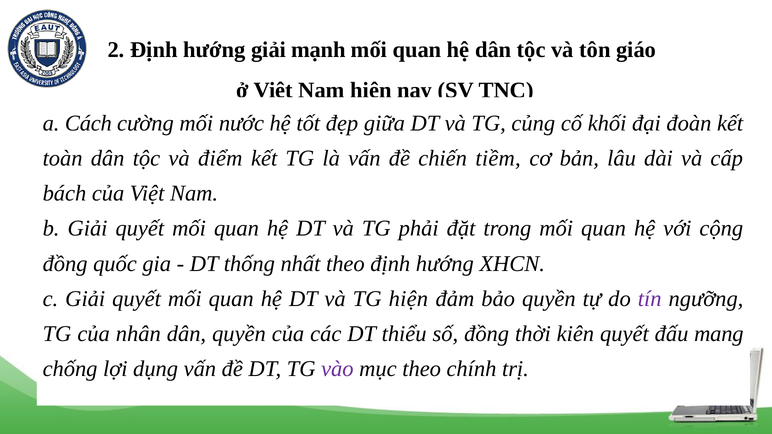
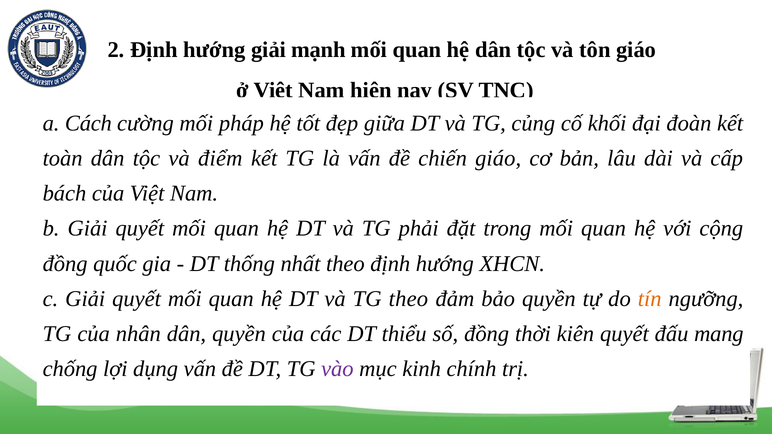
nước: nước -> pháp
chiến tiềm: tiềm -> giáo
TG hiện: hiện -> theo
tín colour: purple -> orange
mục theo: theo -> kinh
